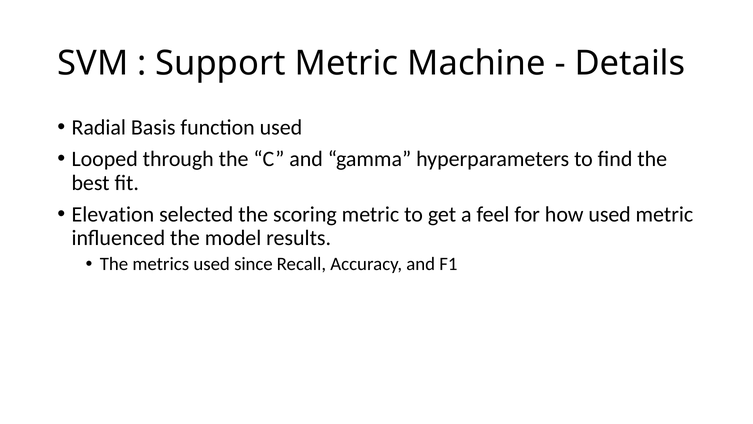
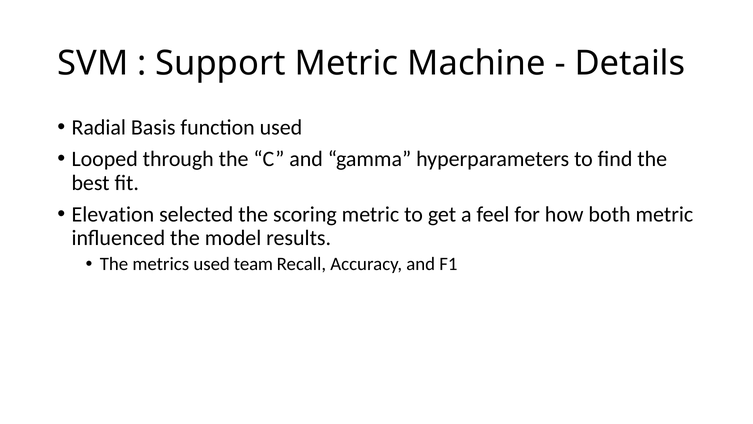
how used: used -> both
since: since -> team
